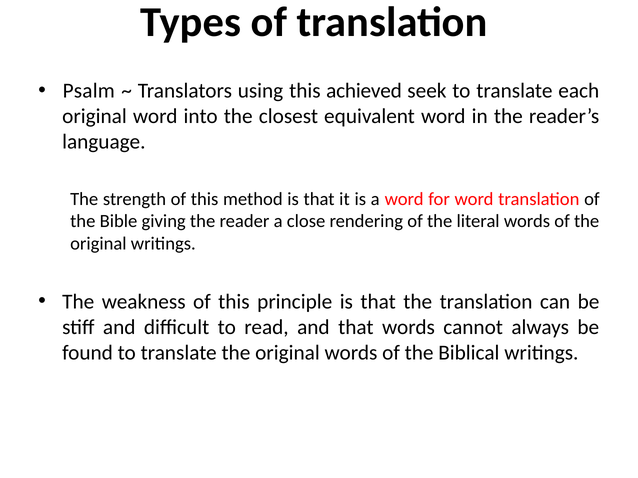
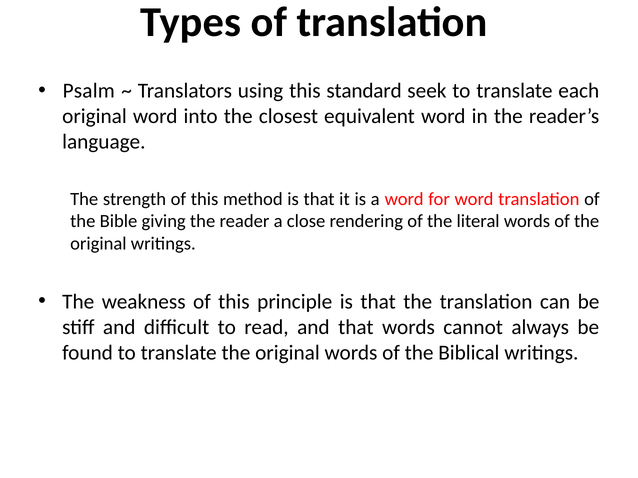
achieved: achieved -> standard
